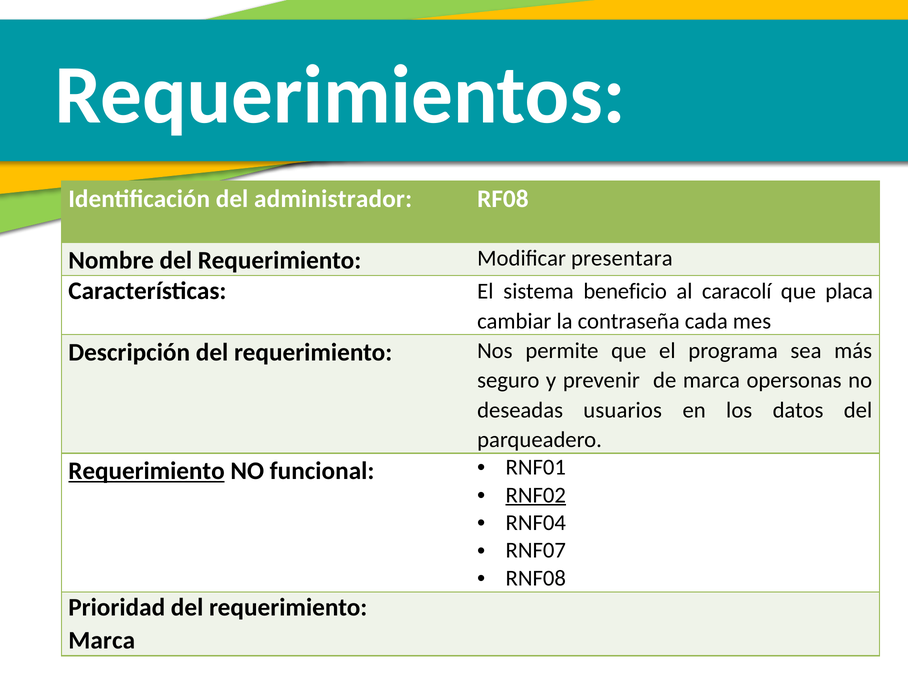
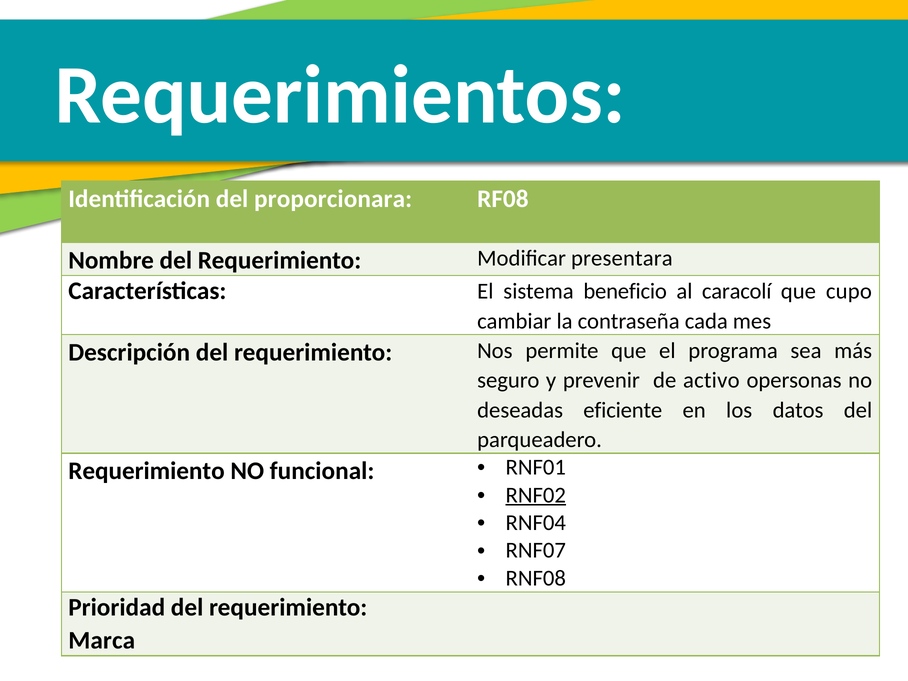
administrador: administrador -> proporcionara
placa: placa -> cupo
de marca: marca -> activo
usuarios: usuarios -> eficiente
Requerimiento at (146, 471) underline: present -> none
